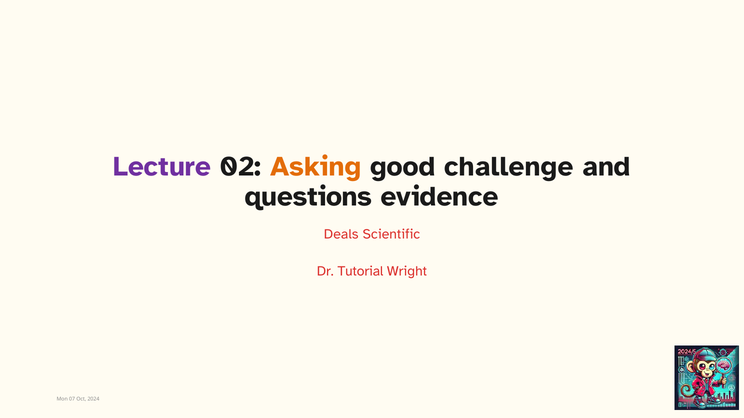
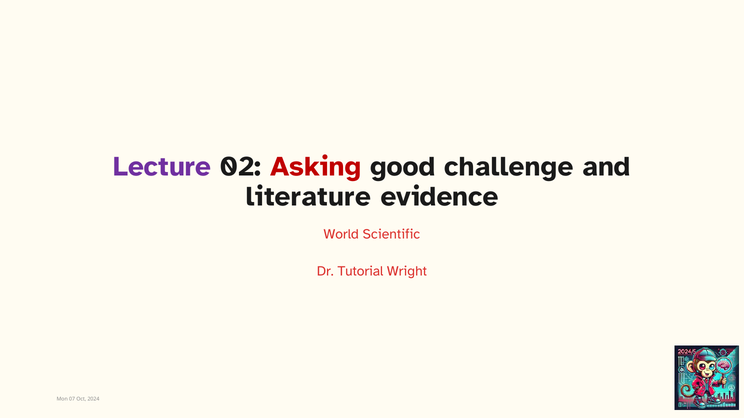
Asking colour: orange -> red
questions: questions -> literature
Deals: Deals -> World
